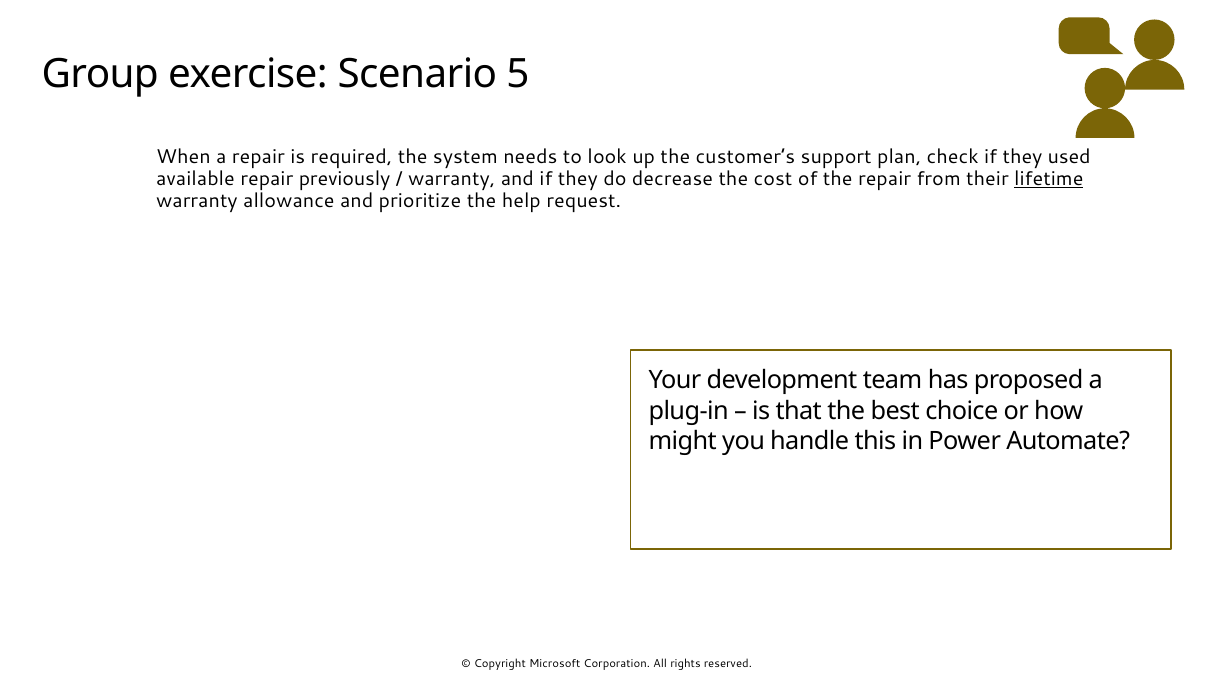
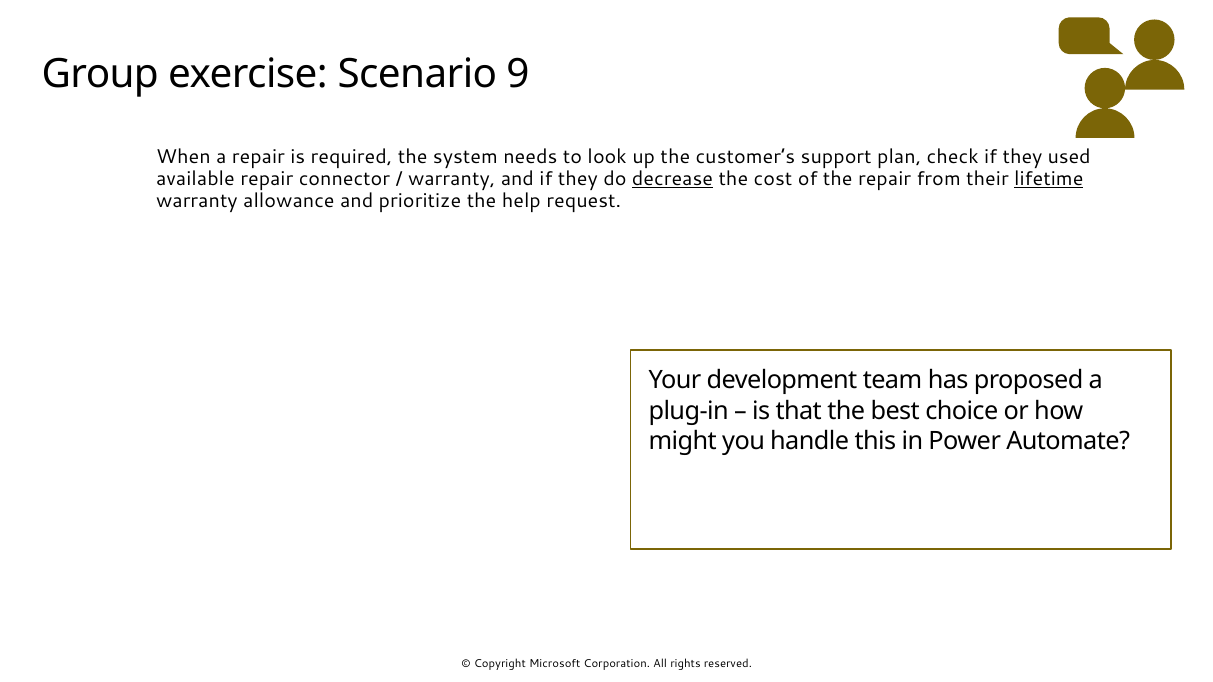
5: 5 -> 9
previously: previously -> connector
decrease underline: none -> present
